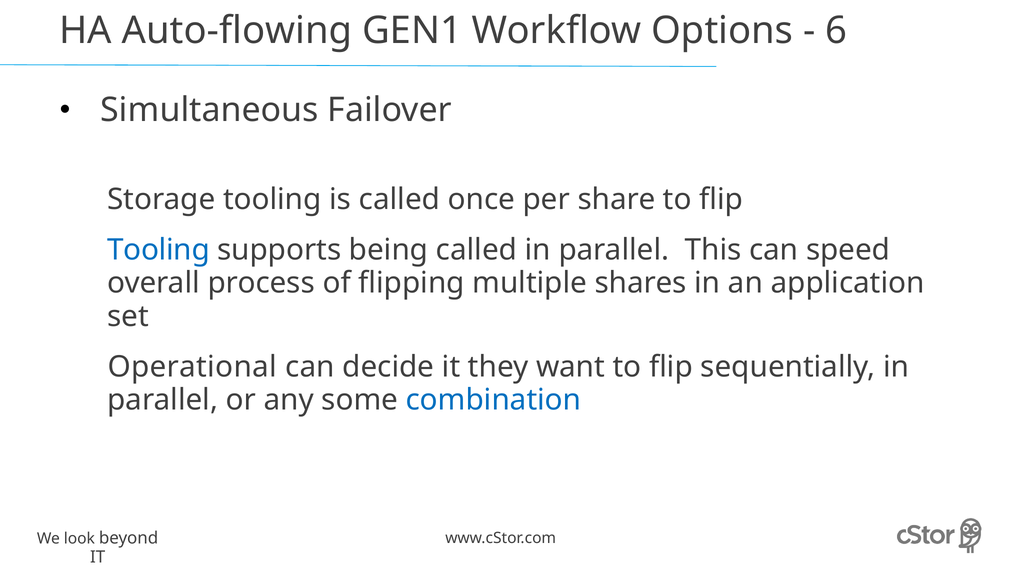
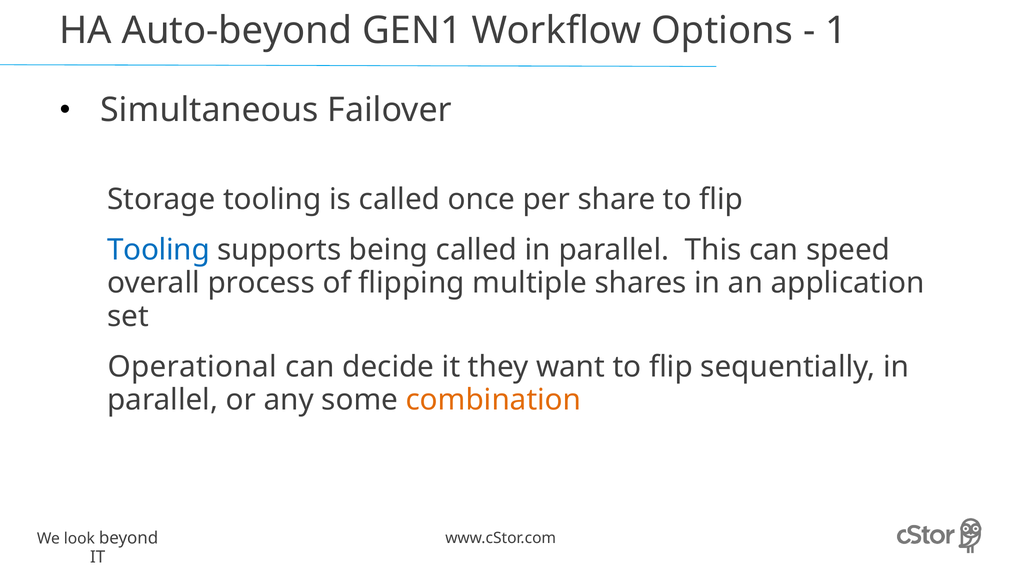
Auto-flowing: Auto-flowing -> Auto-beyond
6: 6 -> 1
combination colour: blue -> orange
